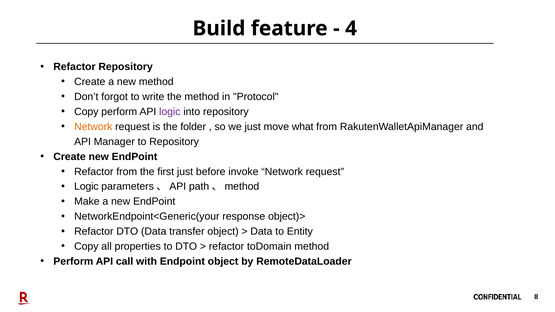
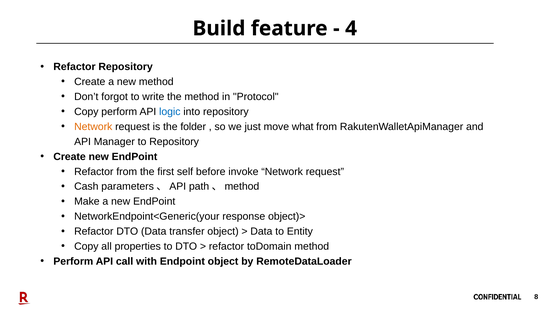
logic at (170, 112) colour: purple -> blue
first just: just -> self
Logic at (86, 187): Logic -> Cash
